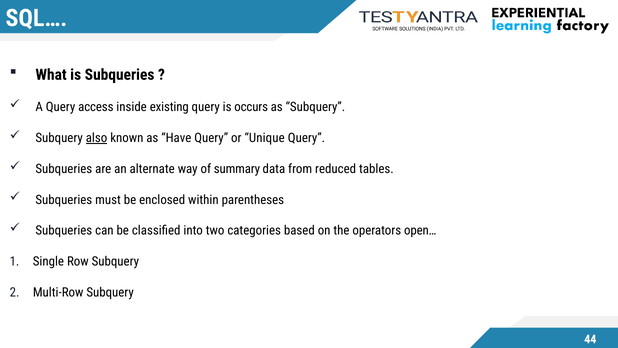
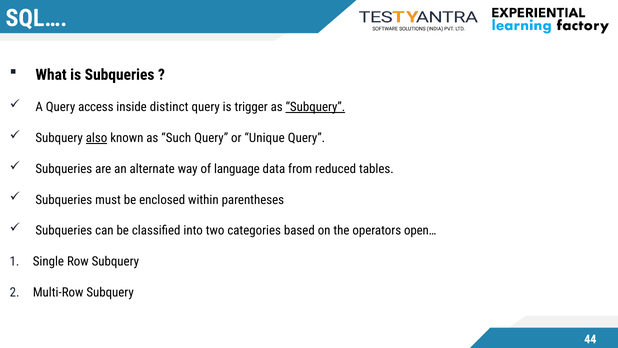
existing: existing -> distinct
occurs: occurs -> trigger
Subquery at (315, 107) underline: none -> present
Have: Have -> Such
summary: summary -> language
